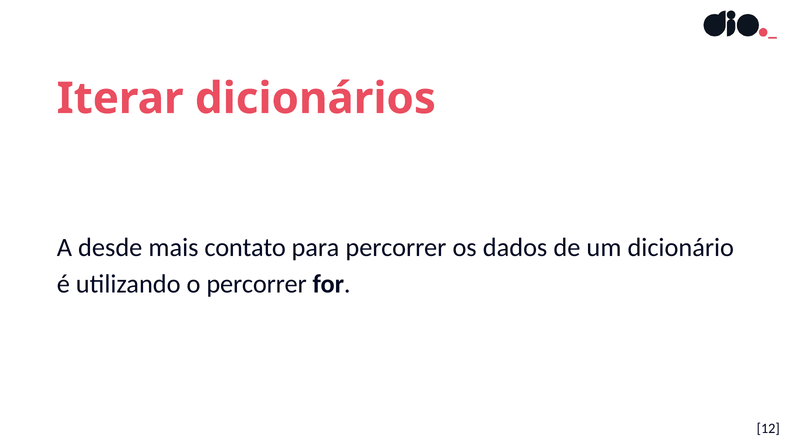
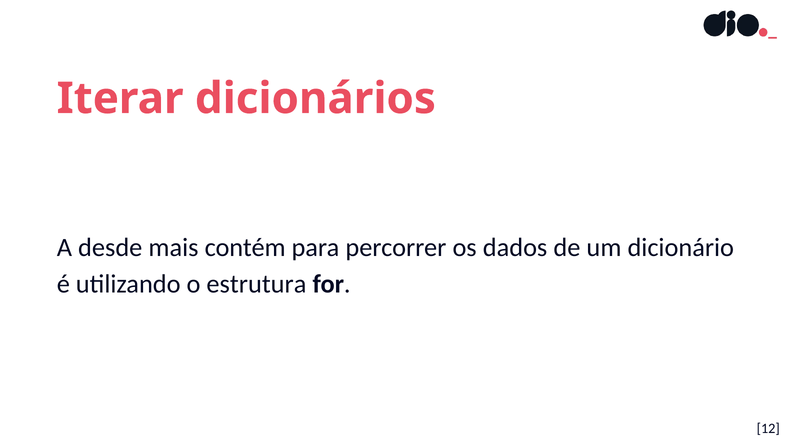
contato: contato -> contém
o percorrer: percorrer -> estrutura
